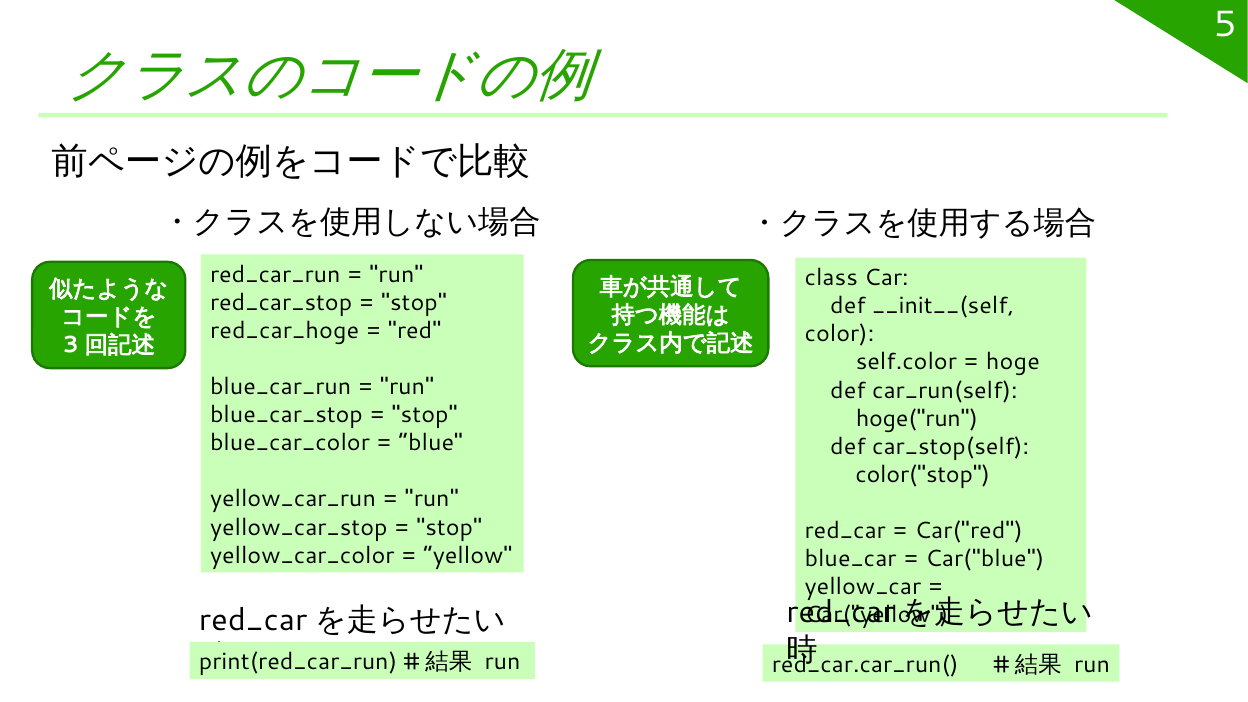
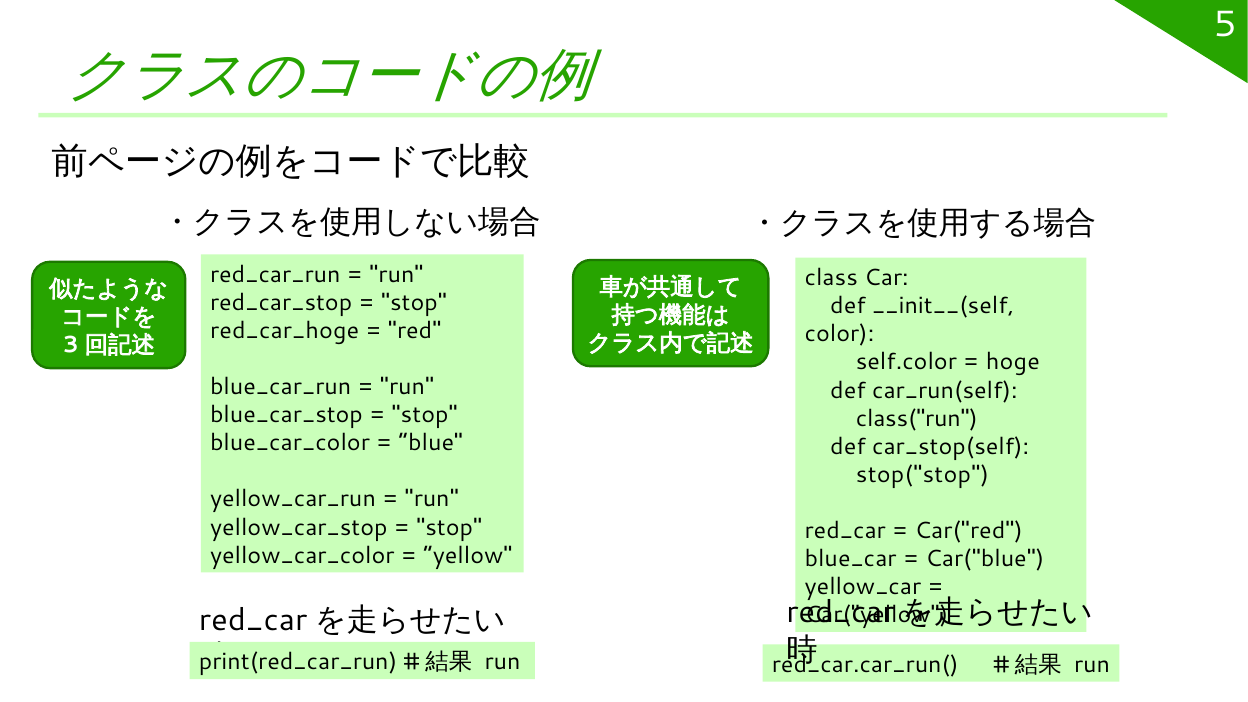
hoge("run: hoge("run -> class("run
color("stop: color("stop -> stop("stop
